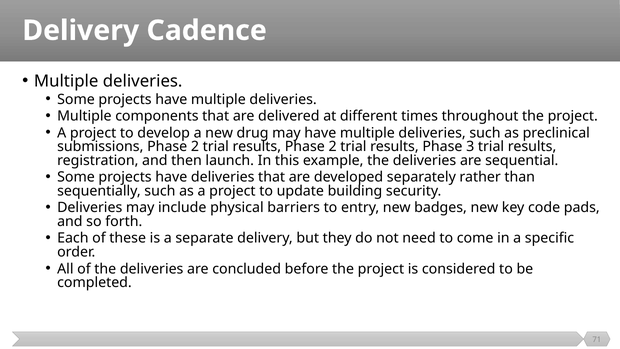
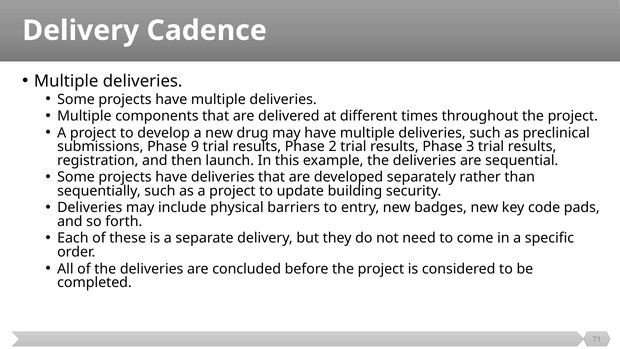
submissions Phase 2: 2 -> 9
